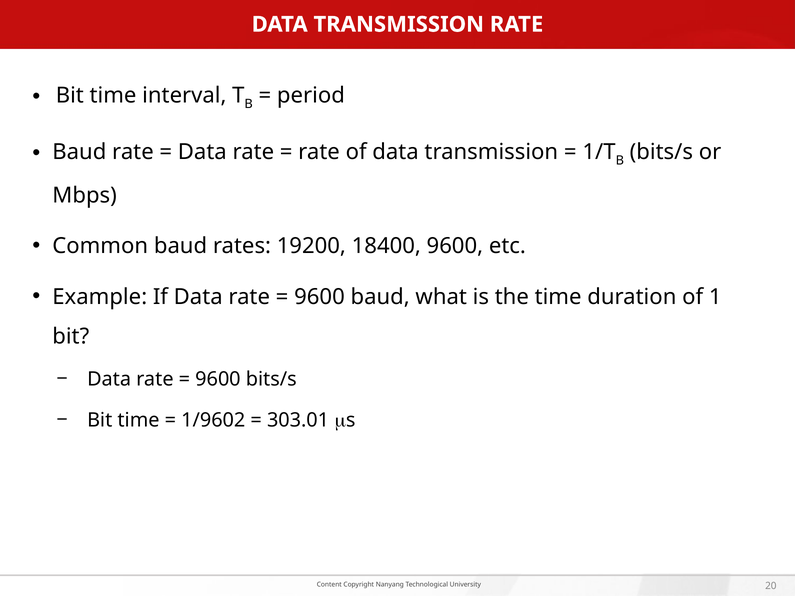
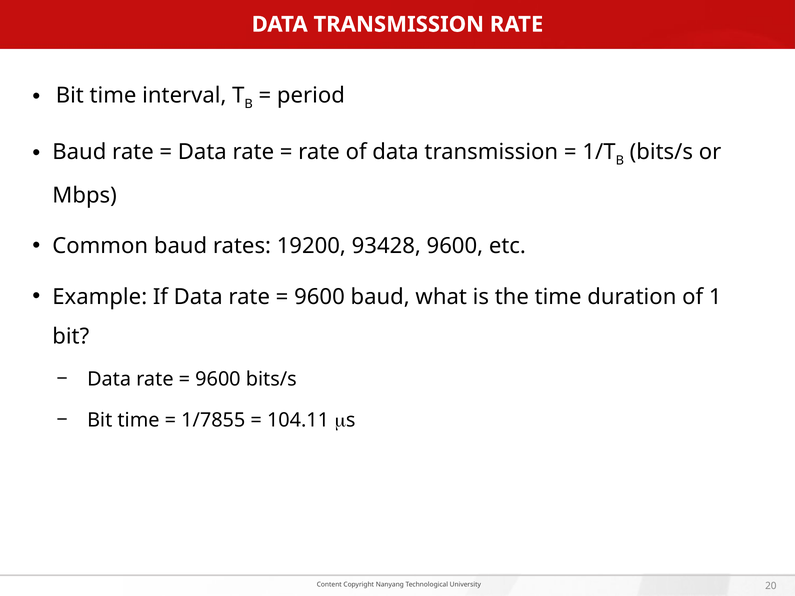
18400: 18400 -> 93428
1/9602: 1/9602 -> 1/7855
303.01: 303.01 -> 104.11
